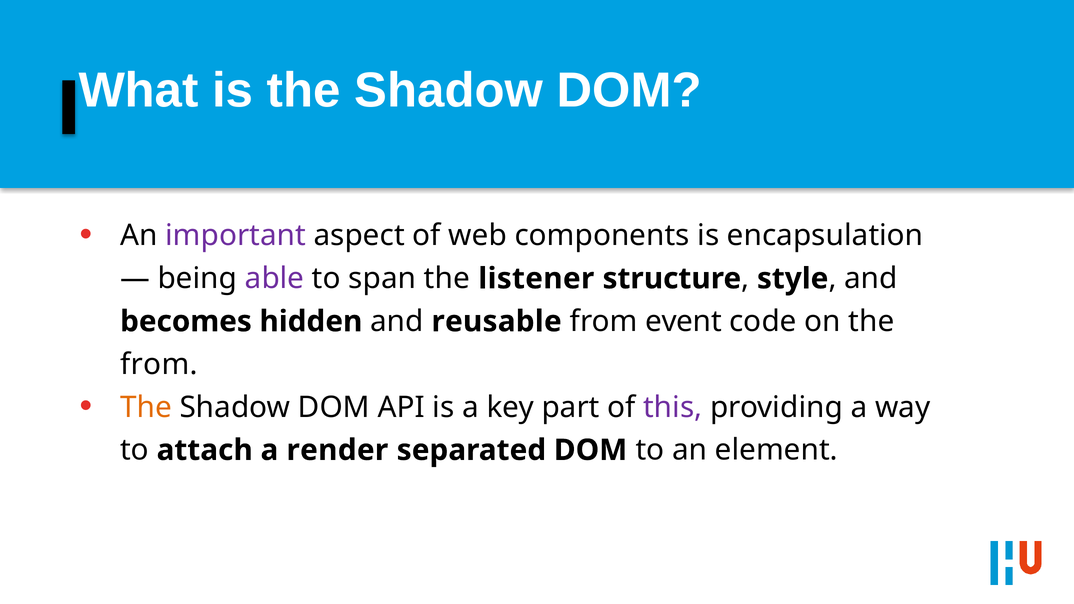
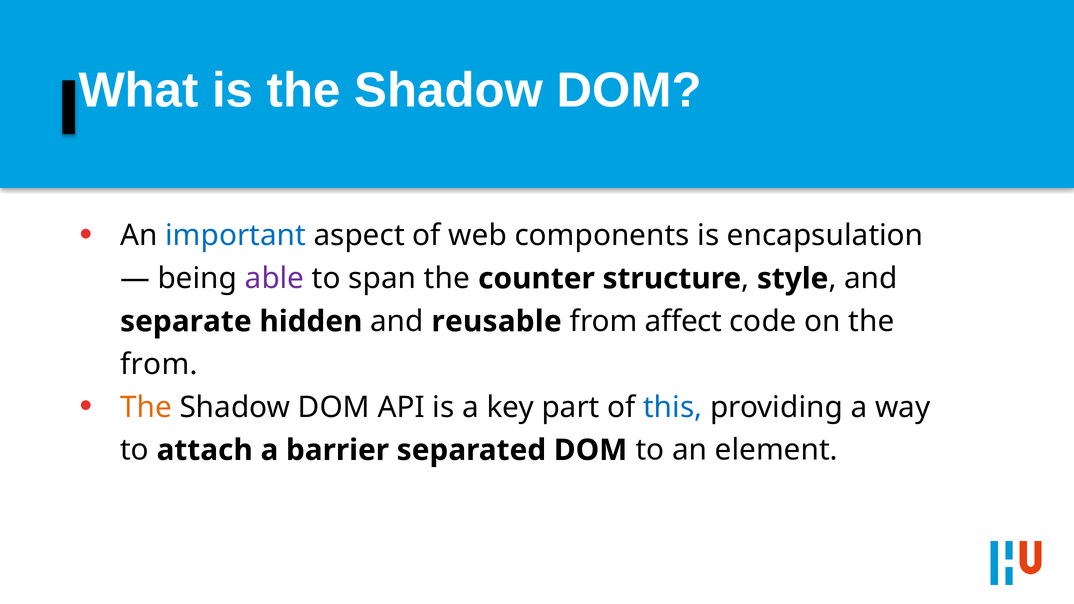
important colour: purple -> blue
listener: listener -> counter
becomes: becomes -> separate
event: event -> affect
this colour: purple -> blue
render: render -> barrier
